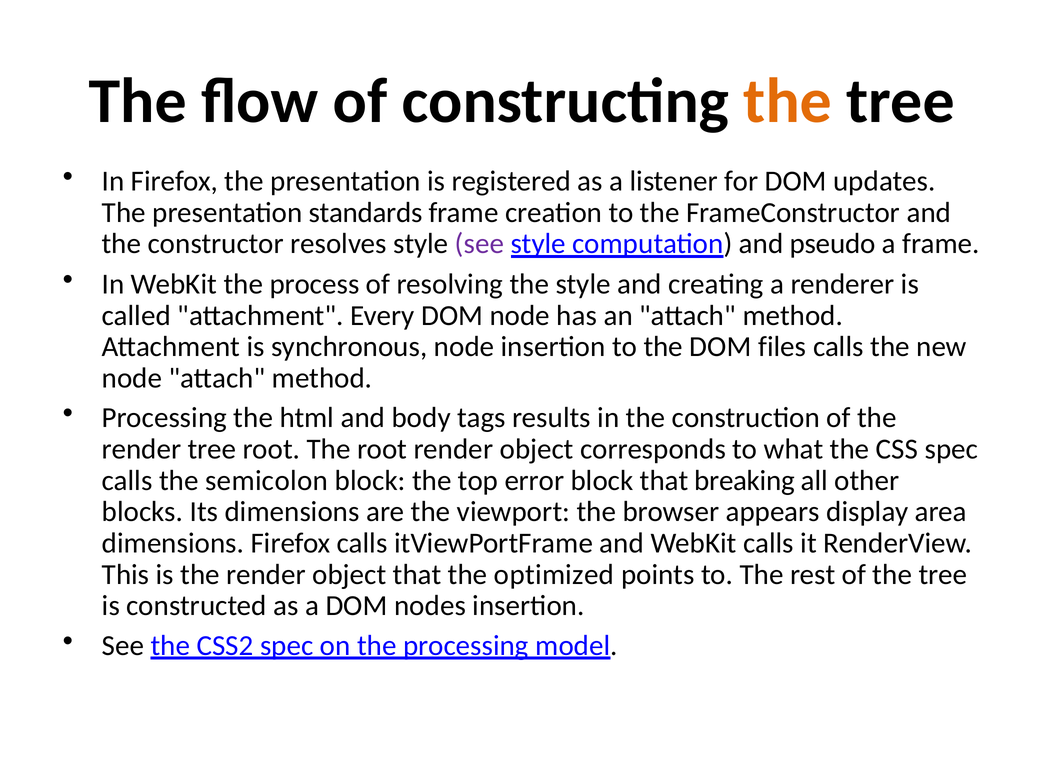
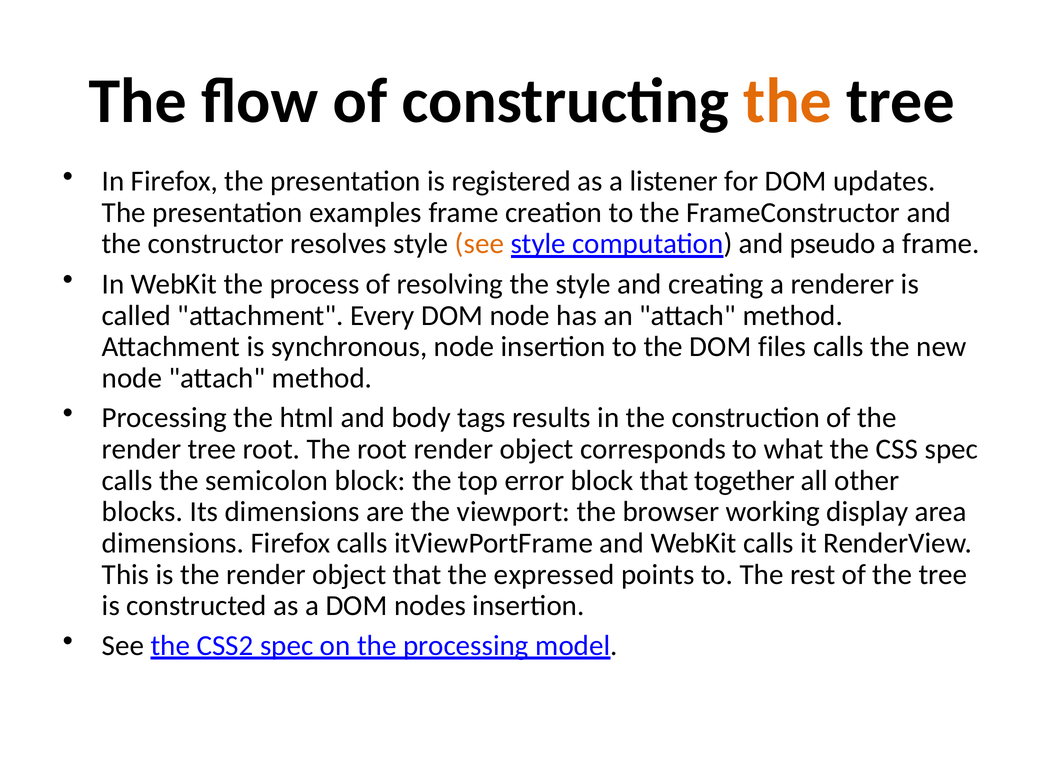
standards: standards -> examples
see at (480, 244) colour: purple -> orange
breaking: breaking -> together
appears: appears -> working
optimized: optimized -> expressed
